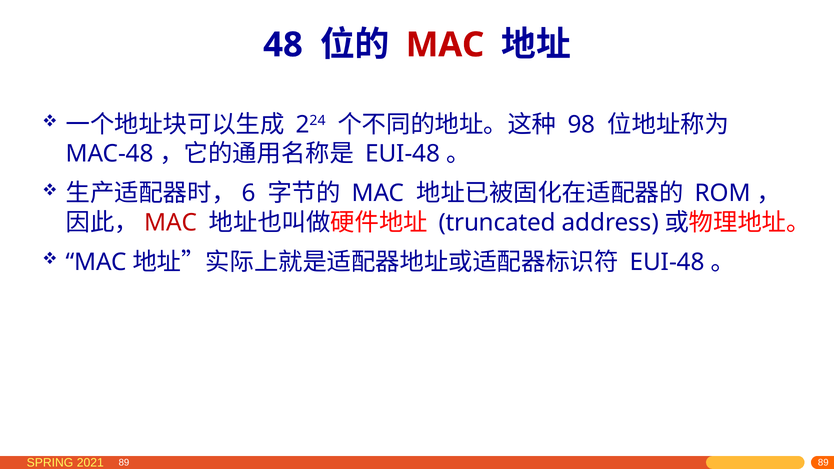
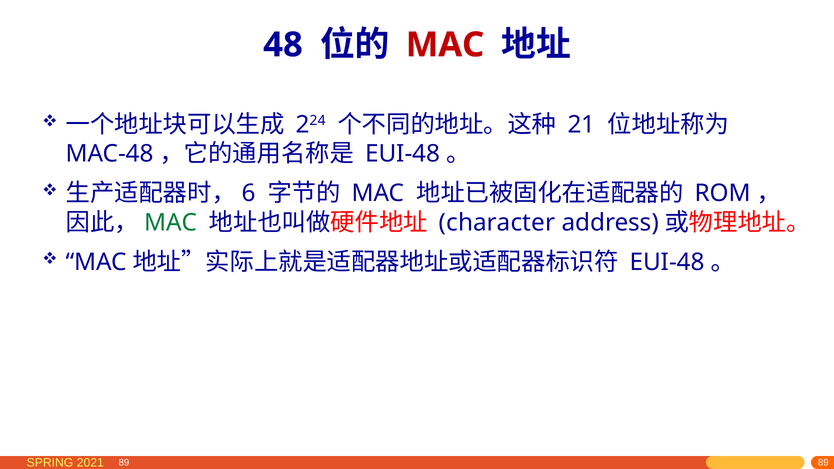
98: 98 -> 21
MAC at (171, 223) colour: red -> green
truncated: truncated -> character
